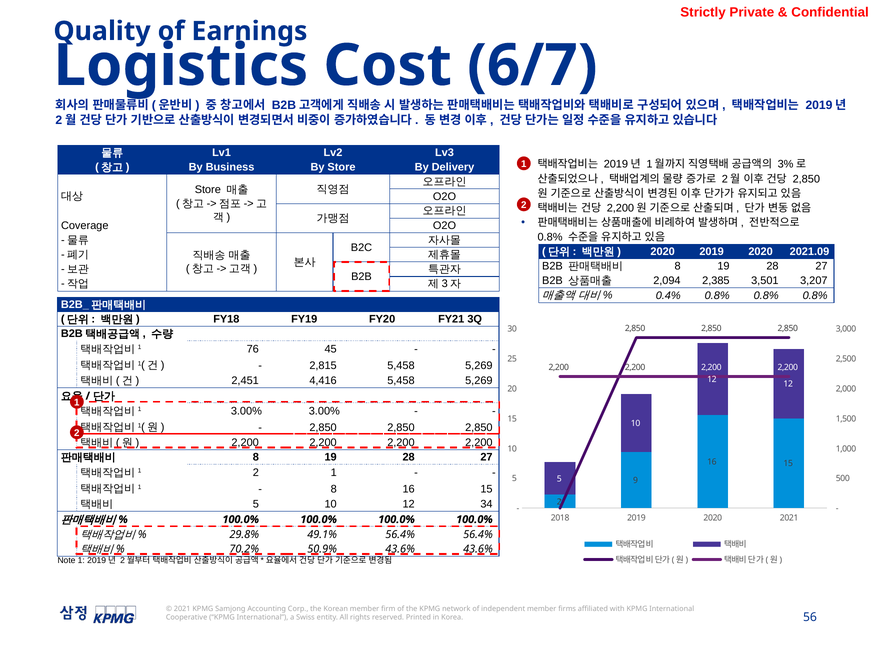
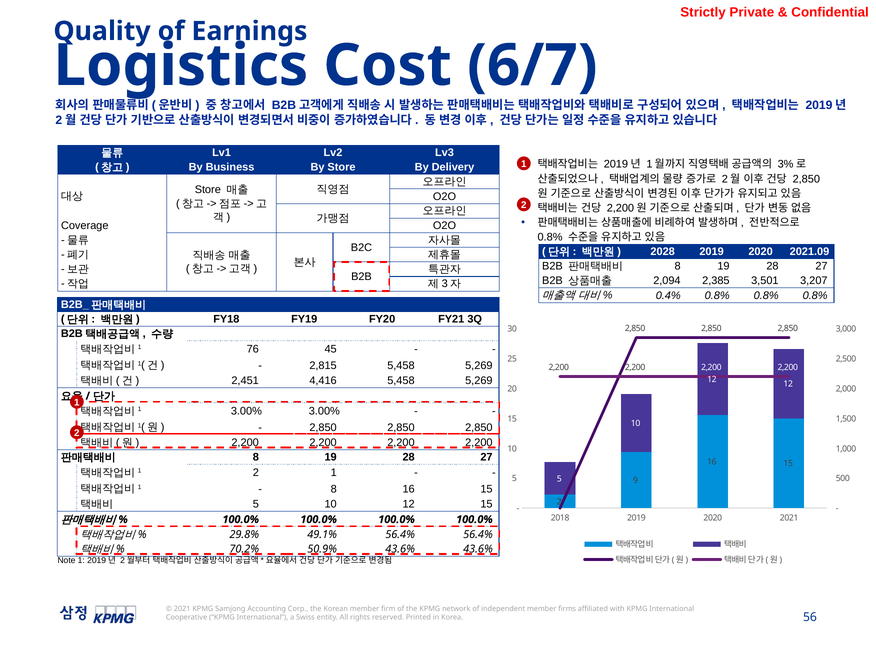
2020 at (663, 252): 2020 -> 2028
12 34: 34 -> 15
